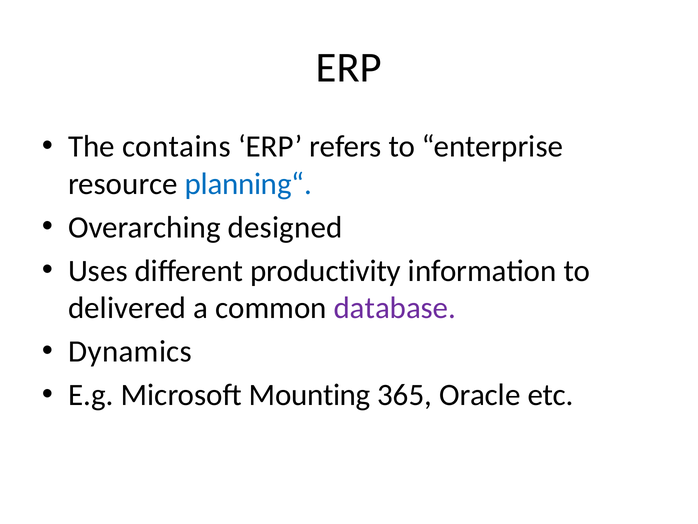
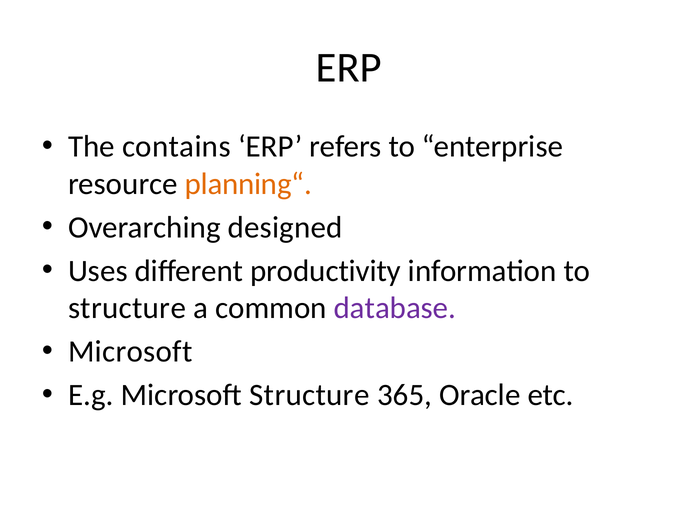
planning“ colour: blue -> orange
delivered at (127, 308): delivered -> structure
Dynamics at (130, 351): Dynamics -> Microsoft
Microsoft Mounting: Mounting -> Structure
